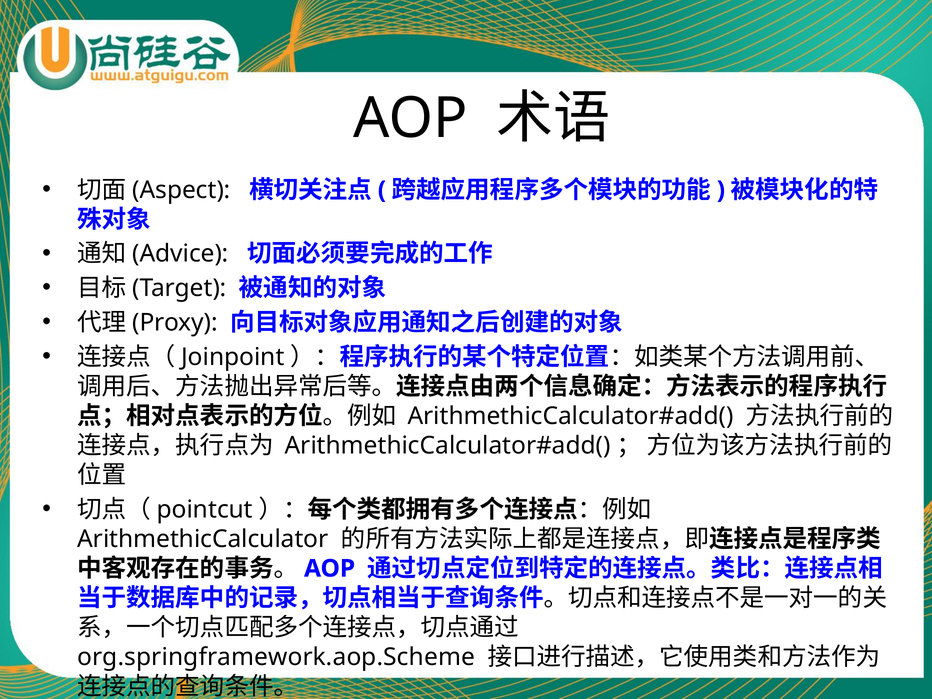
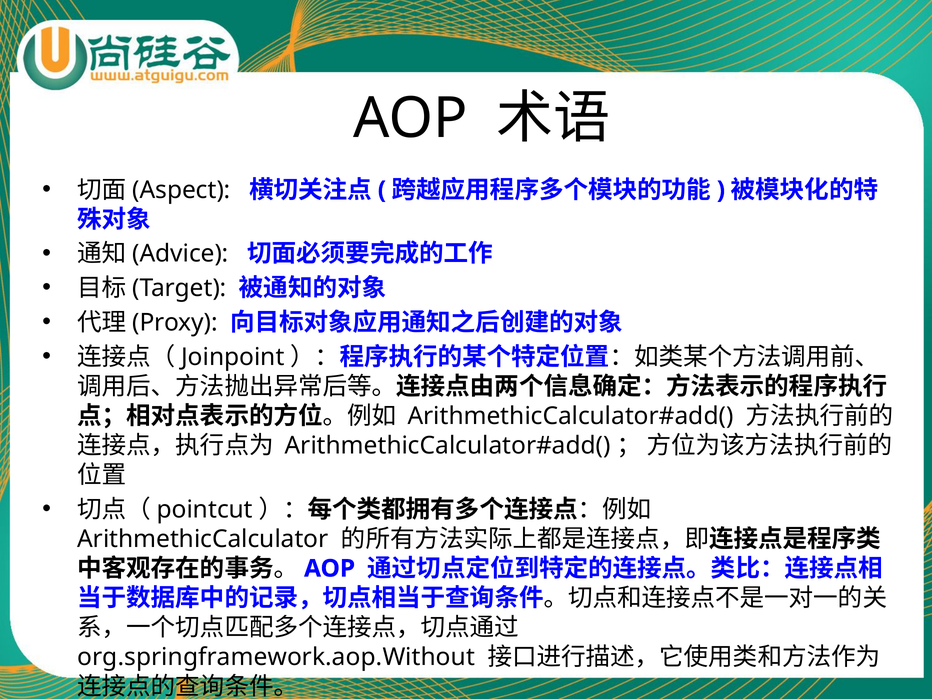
org.springframework.aop.Scheme: org.springframework.aop.Scheme -> org.springframework.aop.Without
